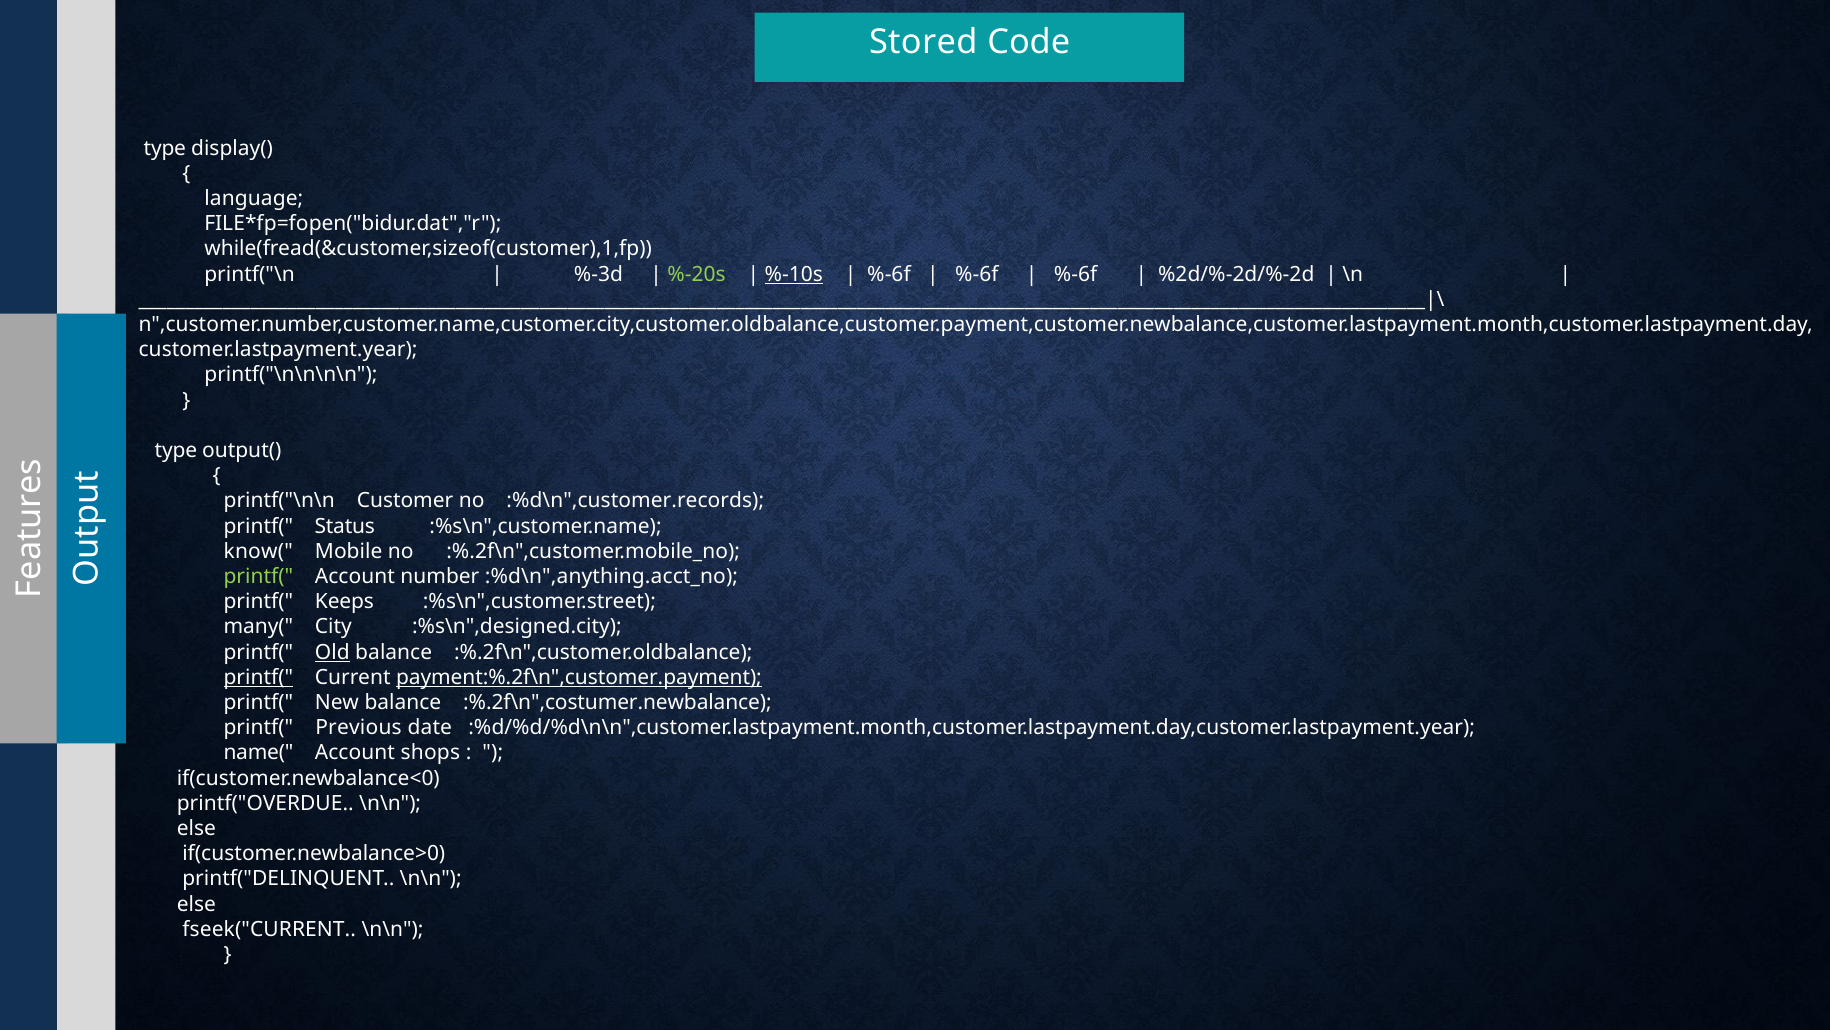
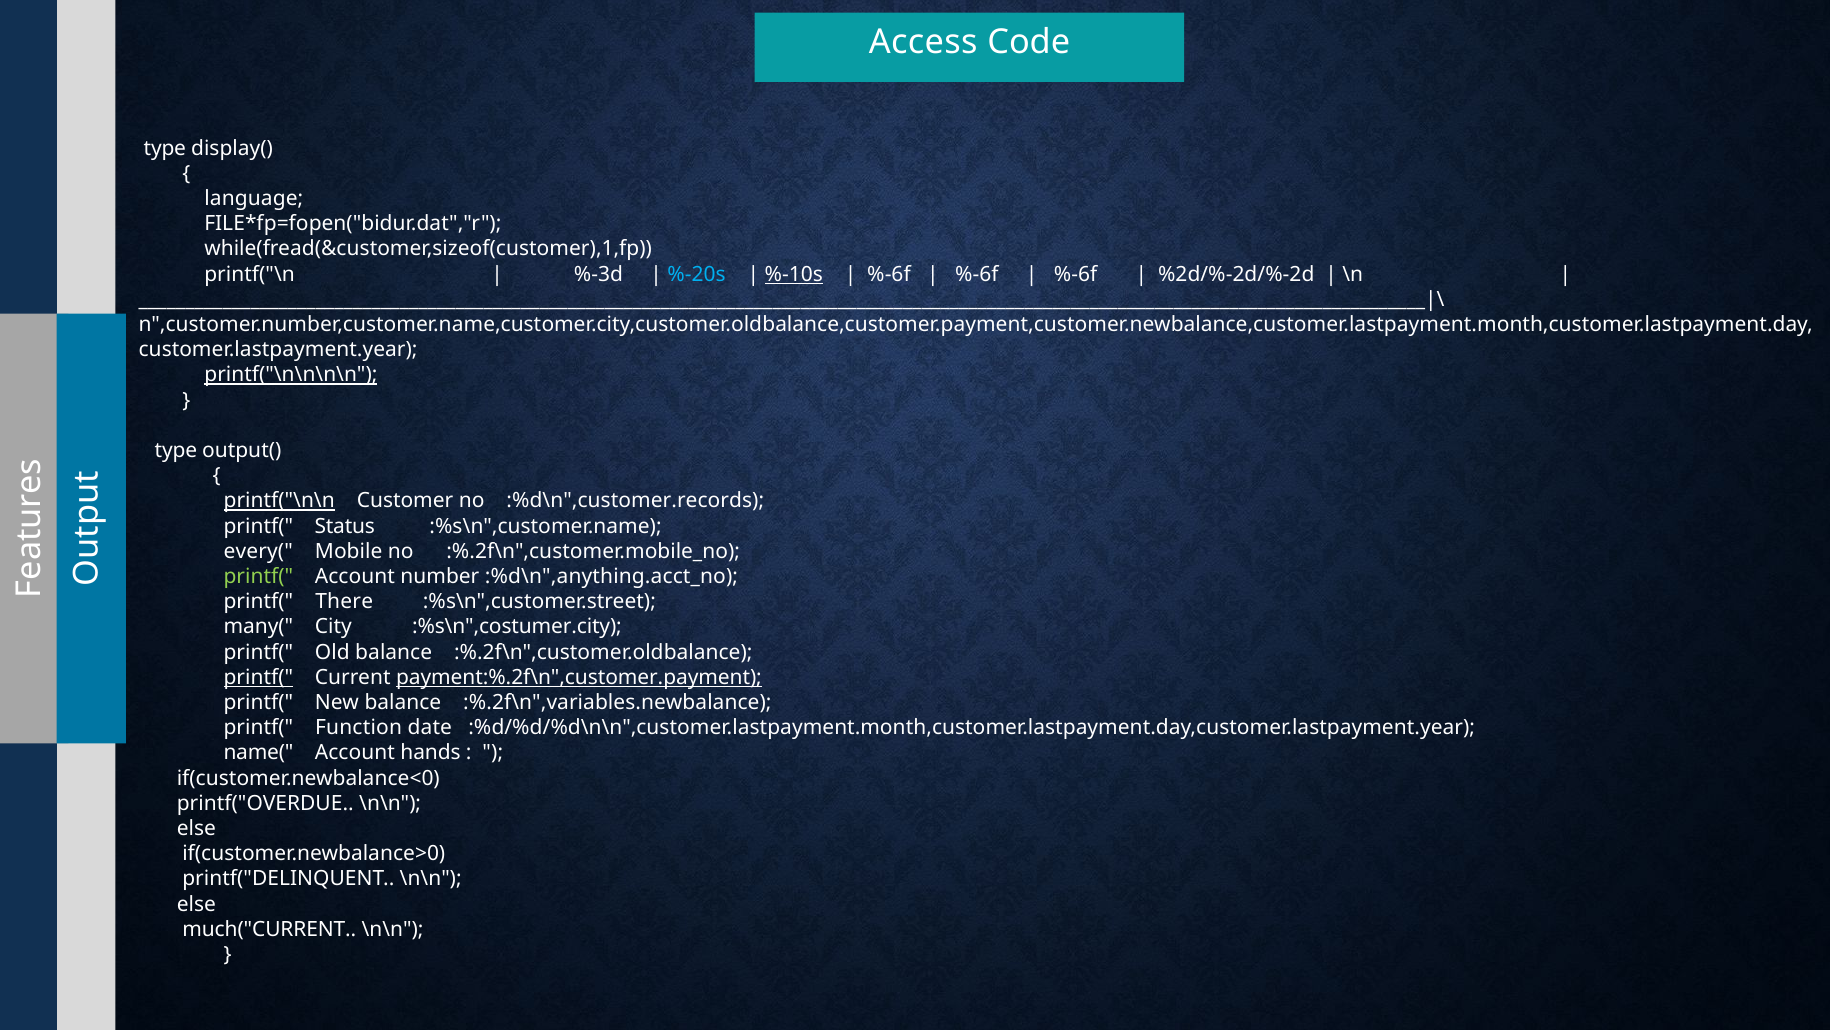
Stored: Stored -> Access
%-20s colour: light green -> light blue
printf("\n\n\n\n underline: none -> present
printf("\n\n underline: none -> present
know(: know( -> every(
Keeps: Keeps -> There
:%s\n",designed.city: :%s\n",designed.city -> :%s\n",costumer.city
Old underline: present -> none
:%.2f\n",costumer.newbalance: :%.2f\n",costumer.newbalance -> :%.2f\n",variables.newbalance
Previous: Previous -> Function
shops: shops -> hands
fseek("CURRENT: fseek("CURRENT -> much("CURRENT
